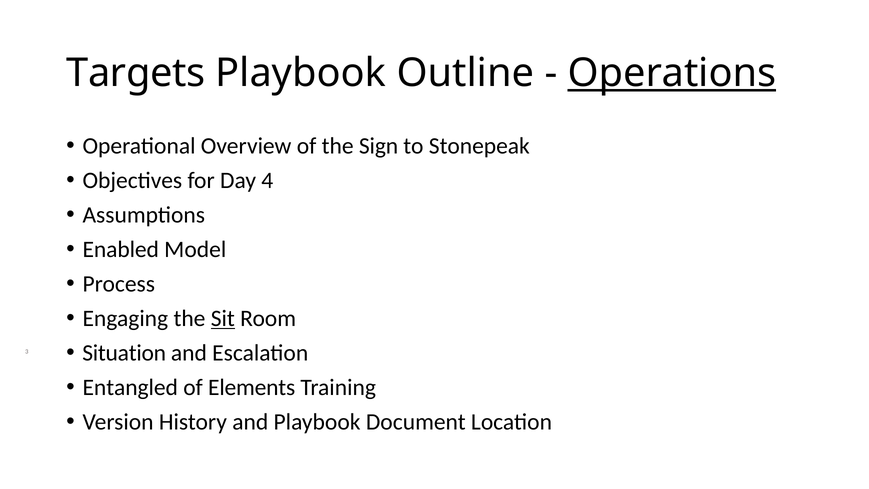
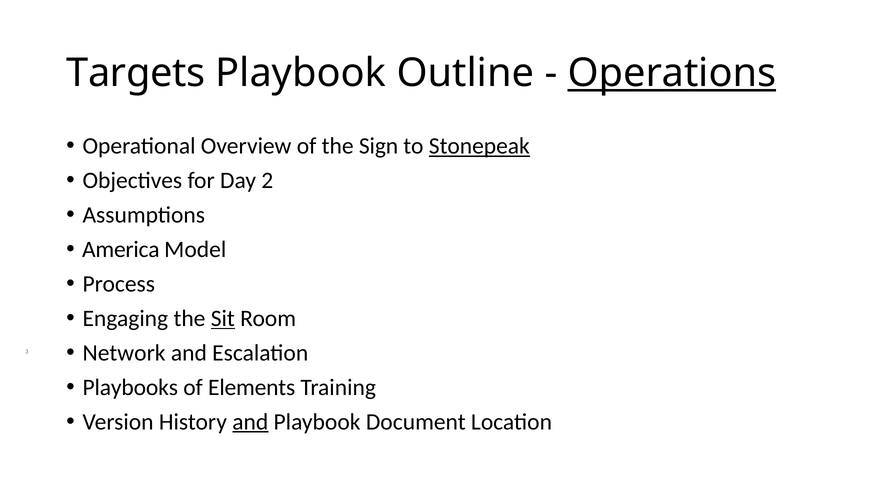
Stonepeak underline: none -> present
4: 4 -> 2
Enabled: Enabled -> America
Situation: Situation -> Network
Entangled: Entangled -> Playbooks
and at (250, 422) underline: none -> present
